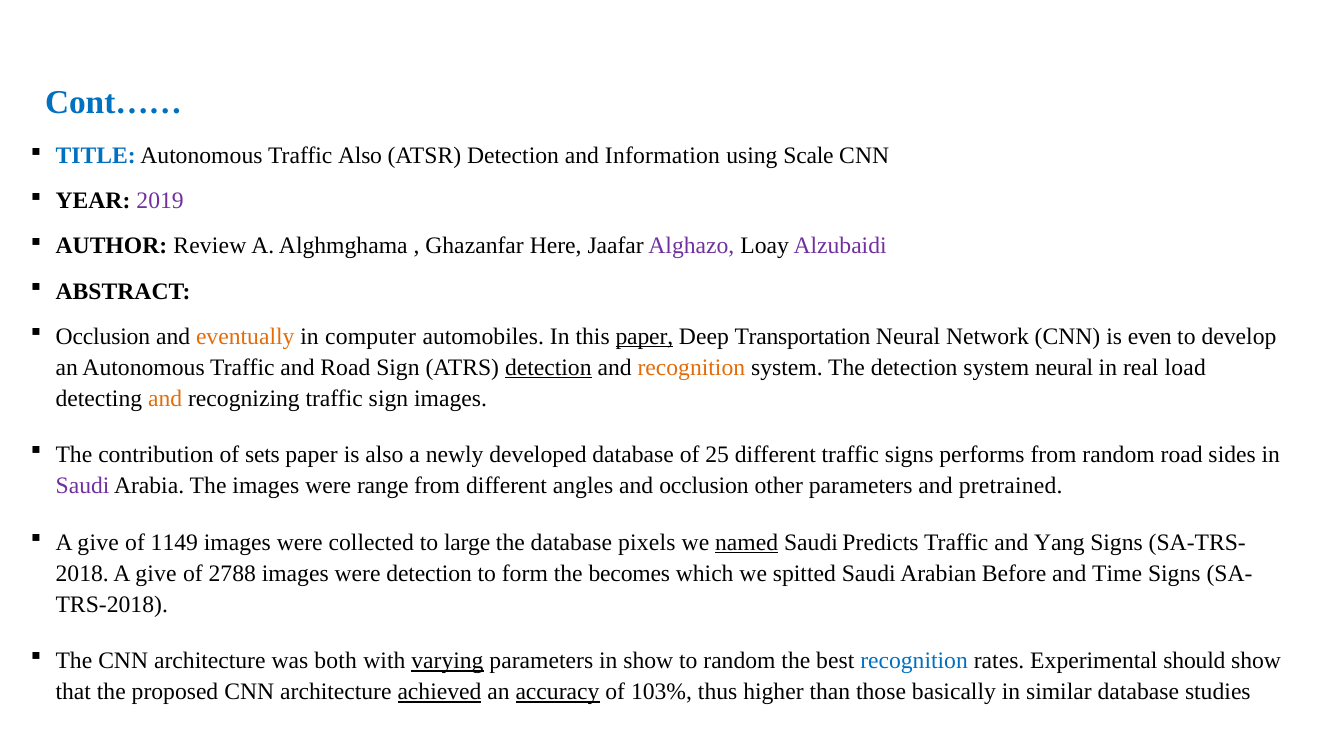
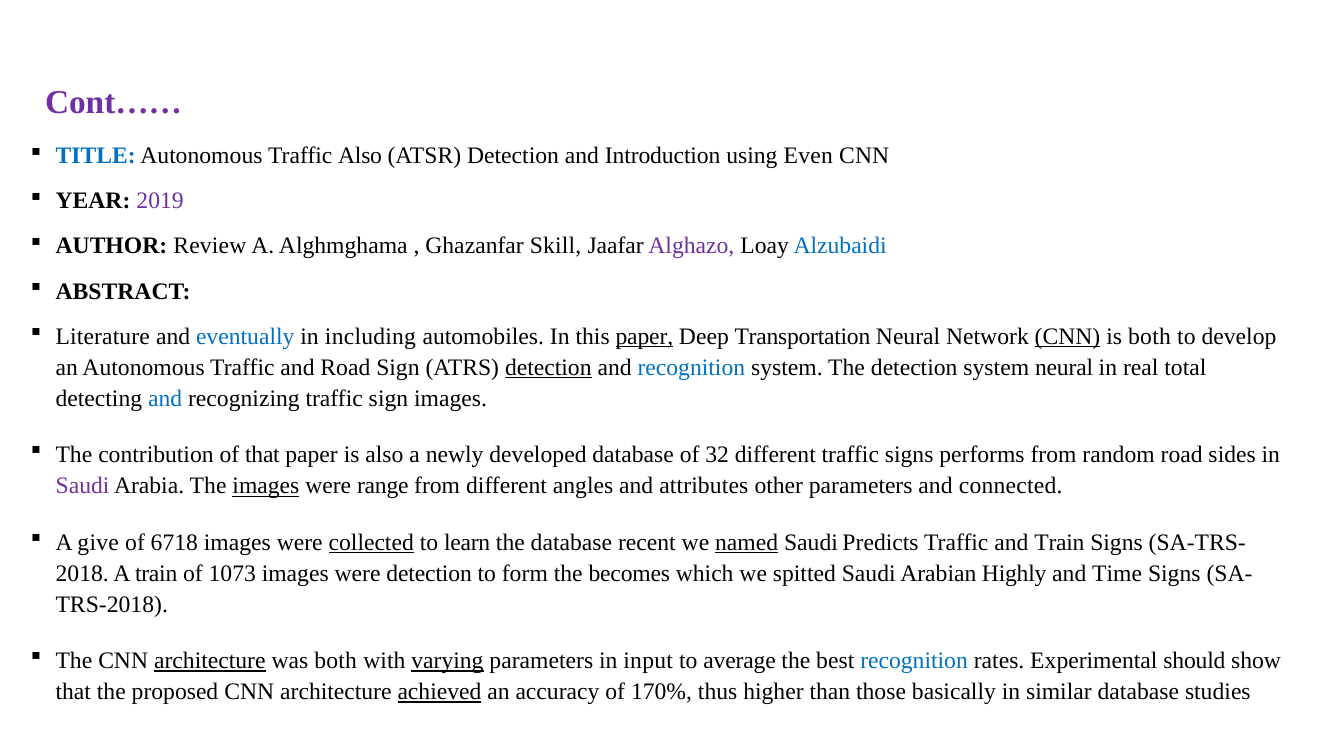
Cont…… colour: blue -> purple
Information: Information -> Introduction
Scale: Scale -> Even
Here: Here -> Skill
Alzubaidi colour: purple -> blue
Occlusion at (103, 336): Occlusion -> Literature
eventually colour: orange -> blue
computer: computer -> including
CNN at (1068, 336) underline: none -> present
is even: even -> both
recognition at (691, 367) colour: orange -> blue
load: load -> total
and at (165, 399) colour: orange -> blue
of sets: sets -> that
25: 25 -> 32
images at (266, 486) underline: none -> present
and occlusion: occlusion -> attributes
pretrained: pretrained -> connected
1149: 1149 -> 6718
collected underline: none -> present
large: large -> learn
pixels: pixels -> recent
and Yang: Yang -> Train
give at (156, 573): give -> train
2788: 2788 -> 1073
Before: Before -> Highly
architecture at (210, 661) underline: none -> present
in show: show -> input
to random: random -> average
accuracy underline: present -> none
103%: 103% -> 170%
